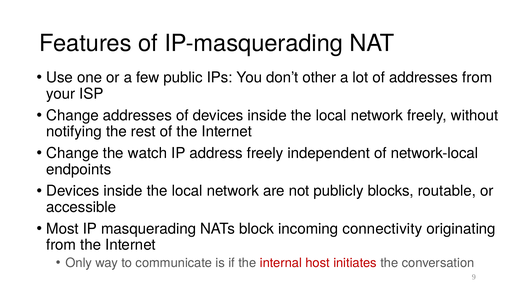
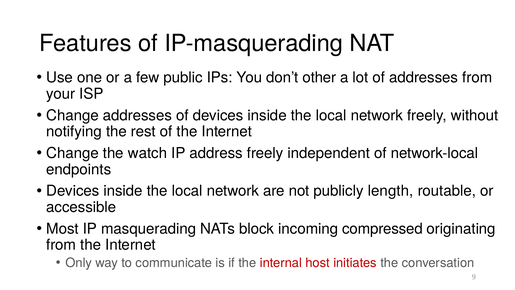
blocks: blocks -> length
connectivity: connectivity -> compressed
